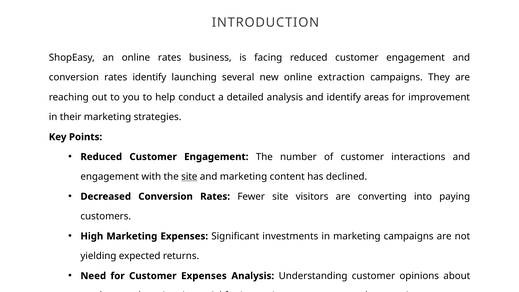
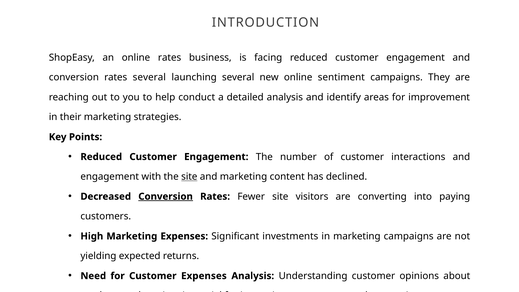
rates identify: identify -> several
extraction: extraction -> sentiment
Conversion at (166, 196) underline: none -> present
